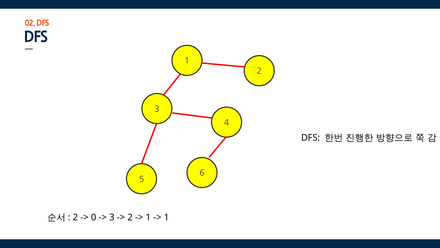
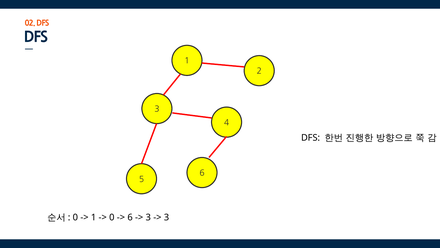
2 at (75, 217): 2 -> 0
0 at (94, 217): 0 -> 1
3 at (112, 217): 3 -> 0
2 at (130, 217): 2 -> 6
1 at (148, 217): 1 -> 3
1 at (166, 217): 1 -> 3
